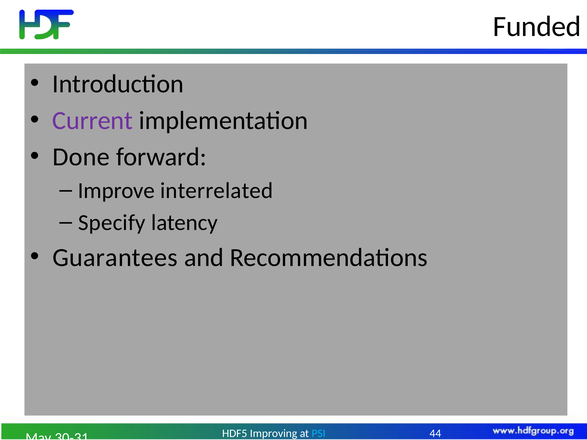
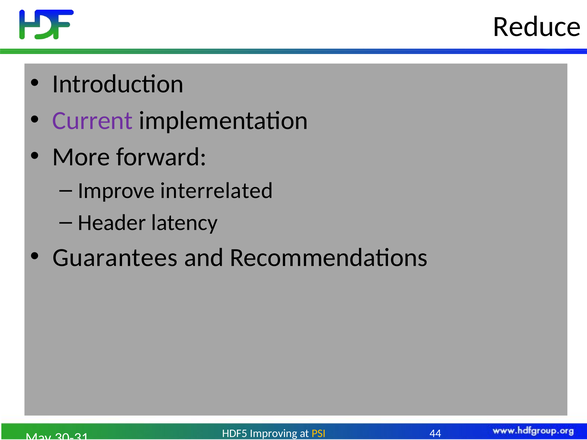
Funded: Funded -> Reduce
Done: Done -> More
Specify: Specify -> Header
PSI colour: light blue -> yellow
